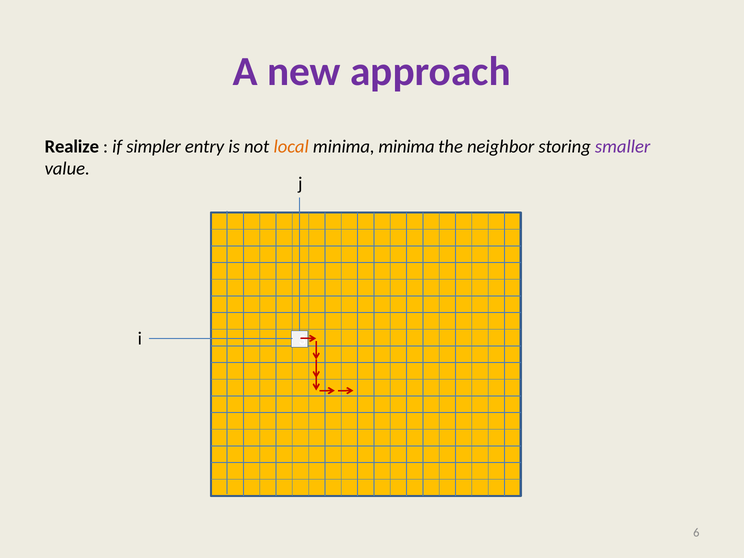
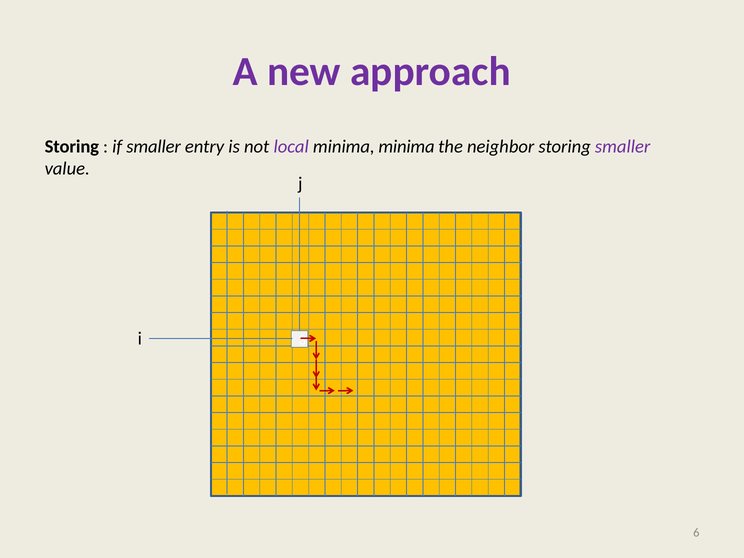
Realize at (72, 146): Realize -> Storing
if simpler: simpler -> smaller
local colour: orange -> purple
